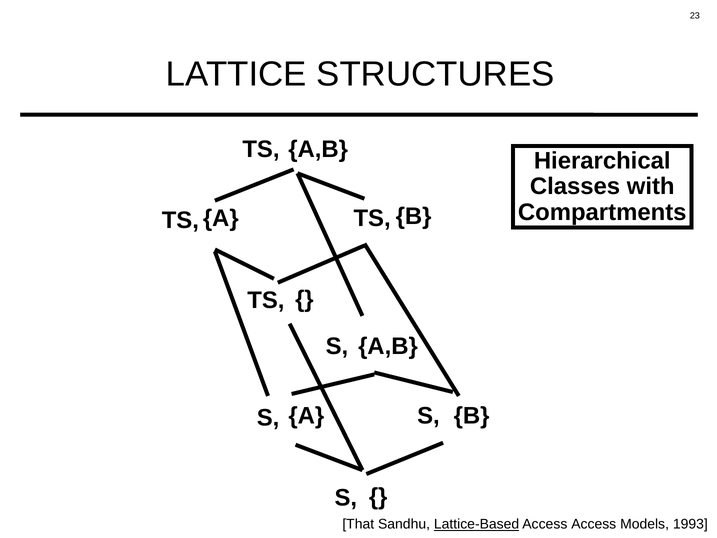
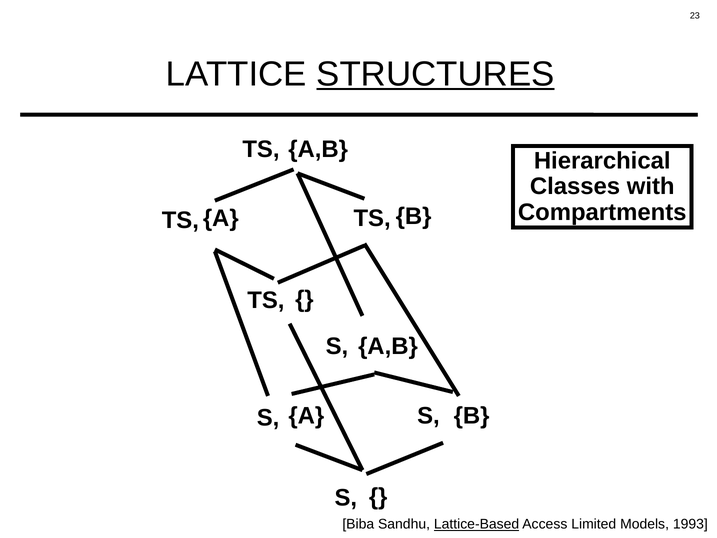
STRUCTURES underline: none -> present
That: That -> Biba
Access Access: Access -> Limited
